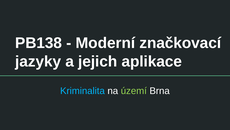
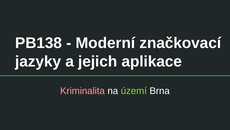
Kriminalita colour: light blue -> pink
